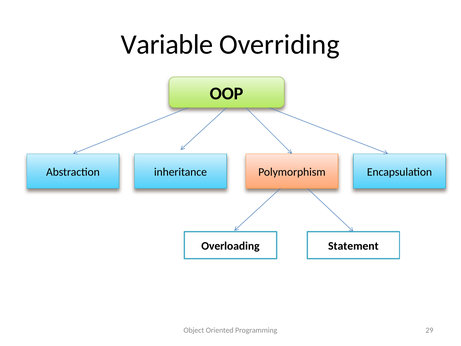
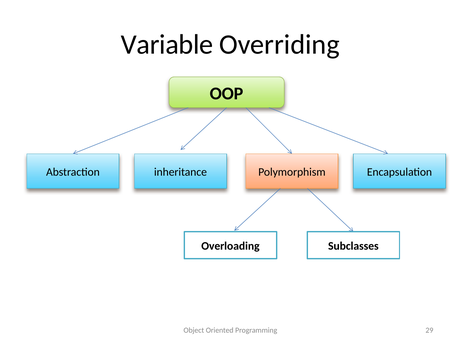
Statement: Statement -> Subclasses
